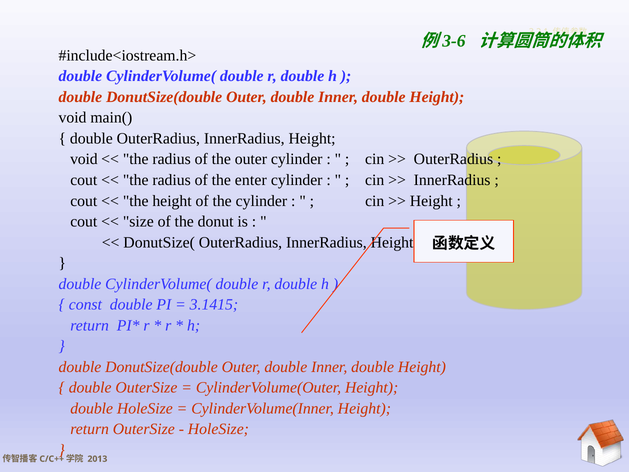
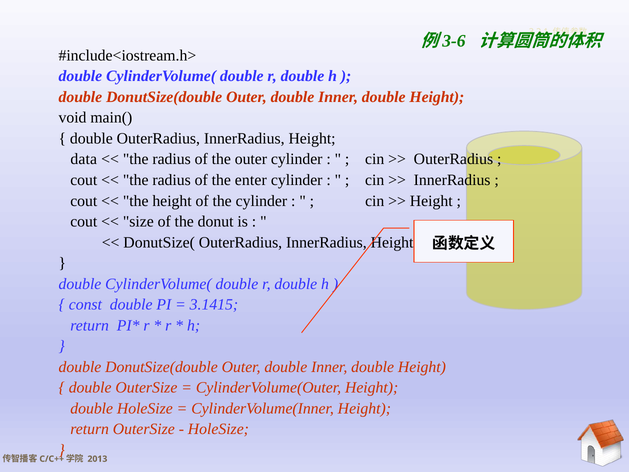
void at (84, 159): void -> data
